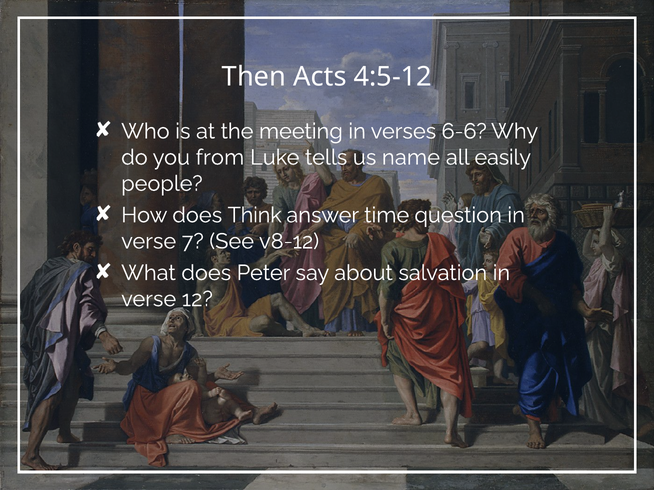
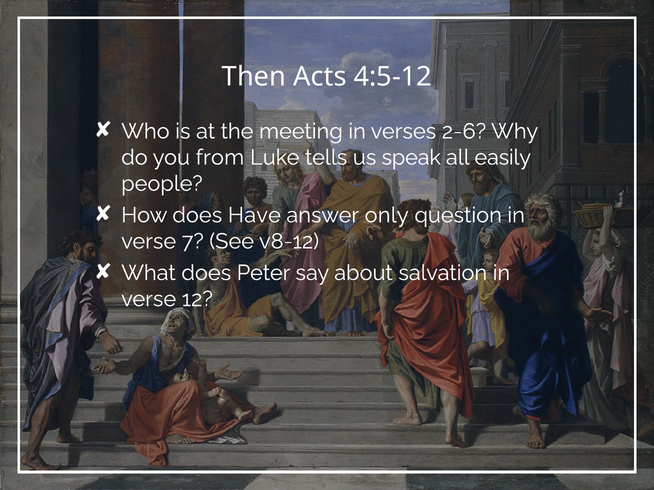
6-6: 6-6 -> 2-6
name: name -> speak
Think: Think -> Have
time: time -> only
